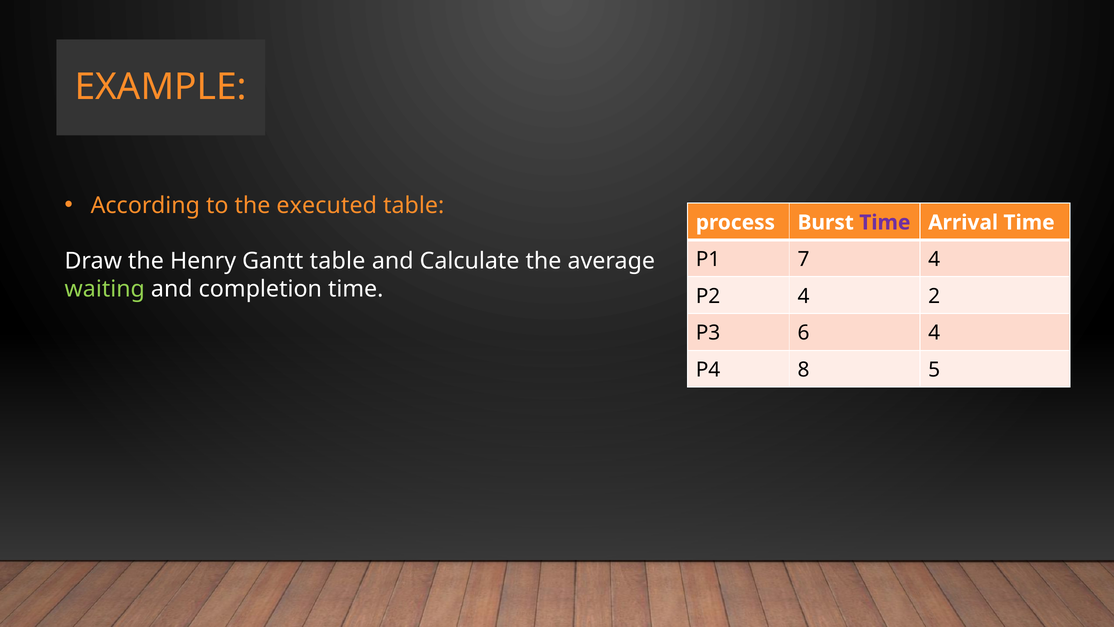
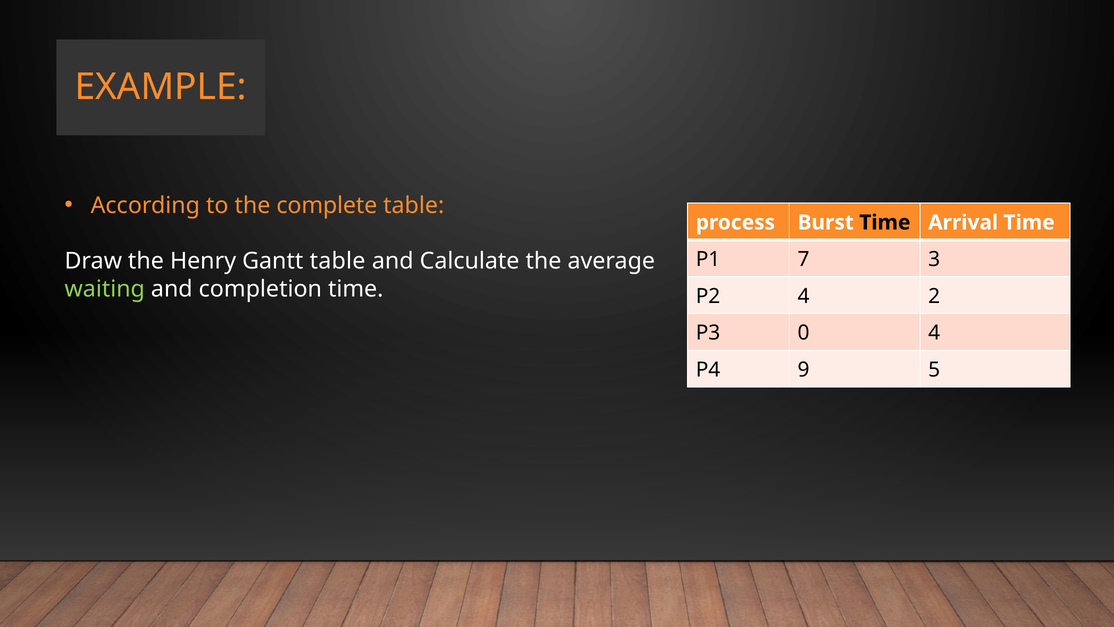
executed: executed -> complete
Time at (885, 222) colour: purple -> black
7 4: 4 -> 3
6: 6 -> 0
8: 8 -> 9
